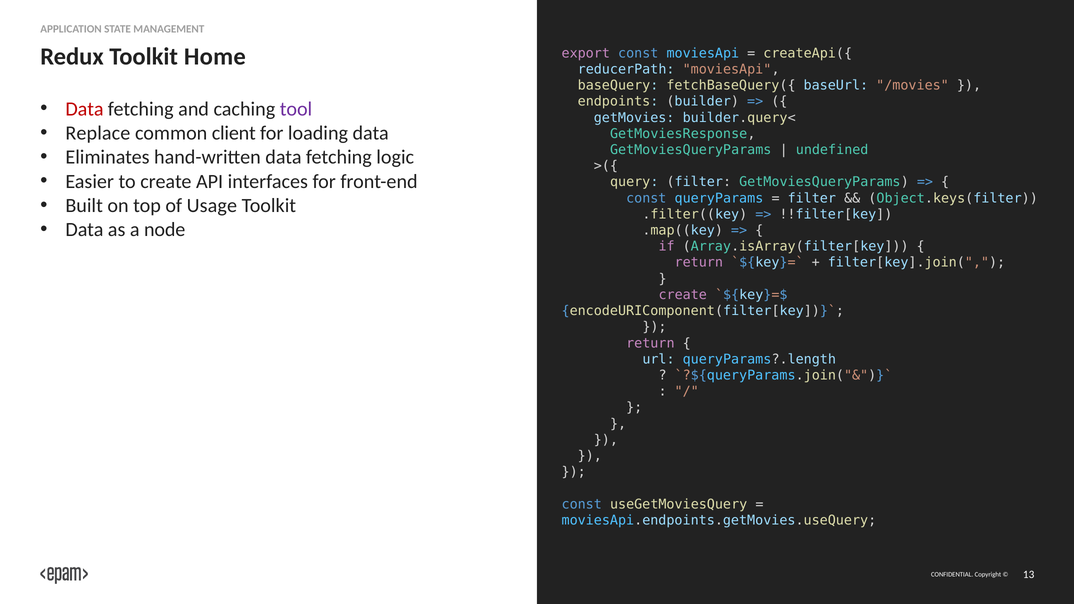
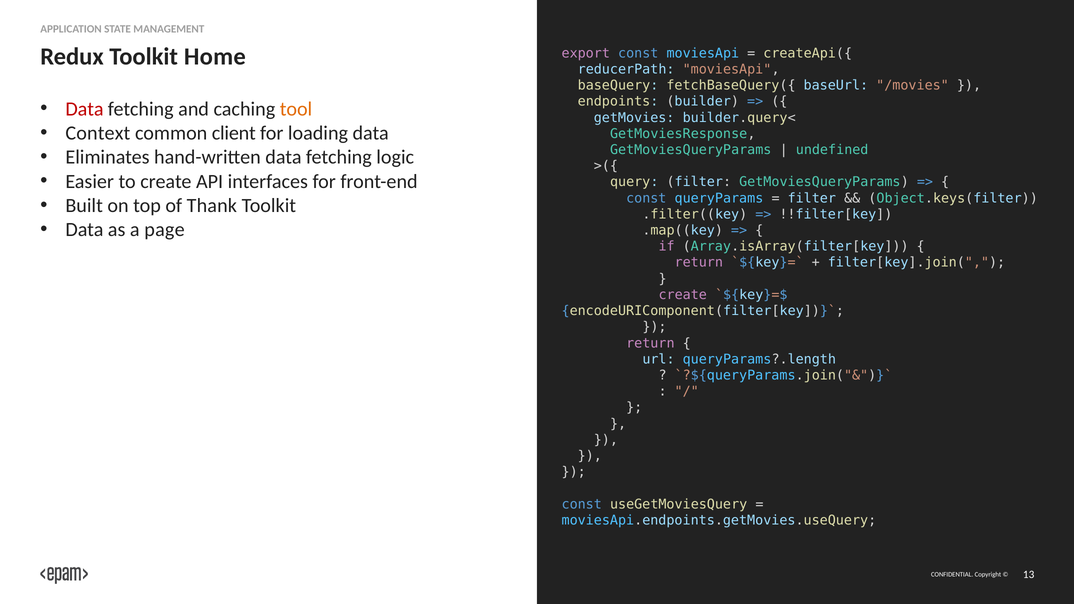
tool colour: purple -> orange
Replace: Replace -> Context
Usage: Usage -> Thank
node: node -> page
